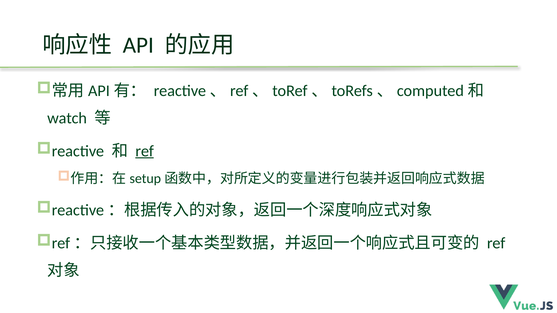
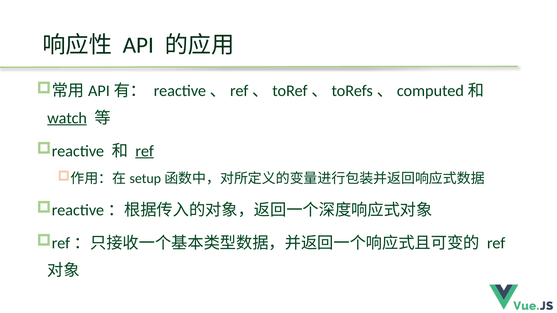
watch underline: none -> present
